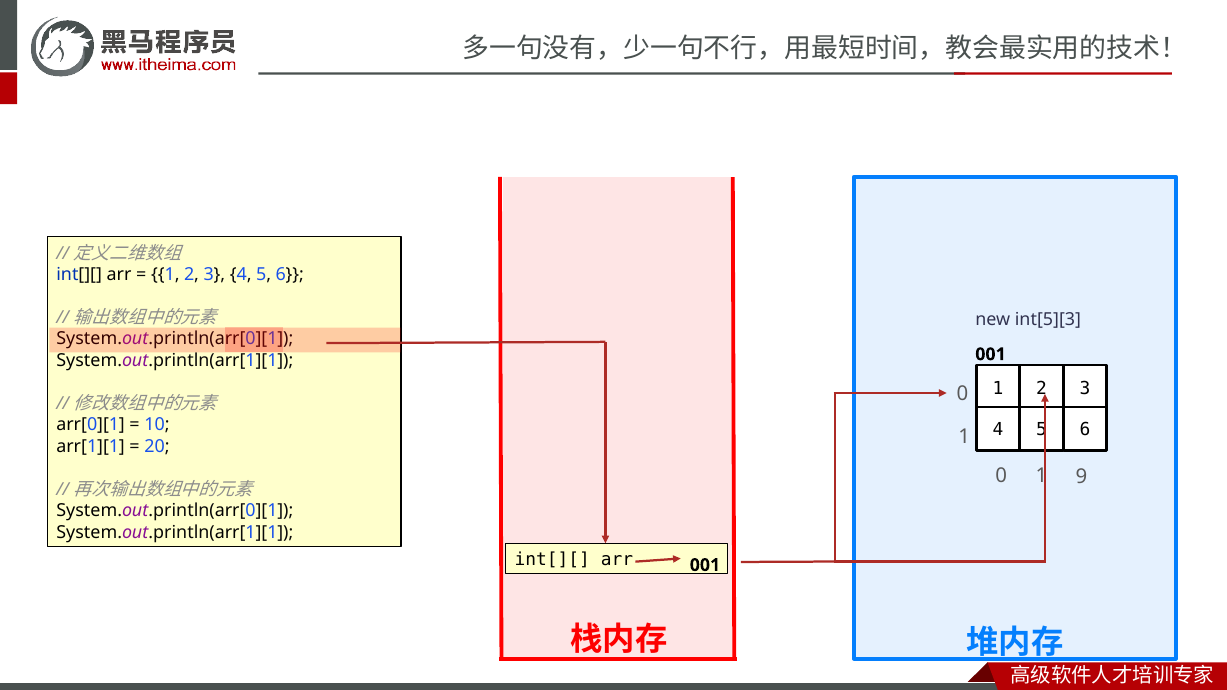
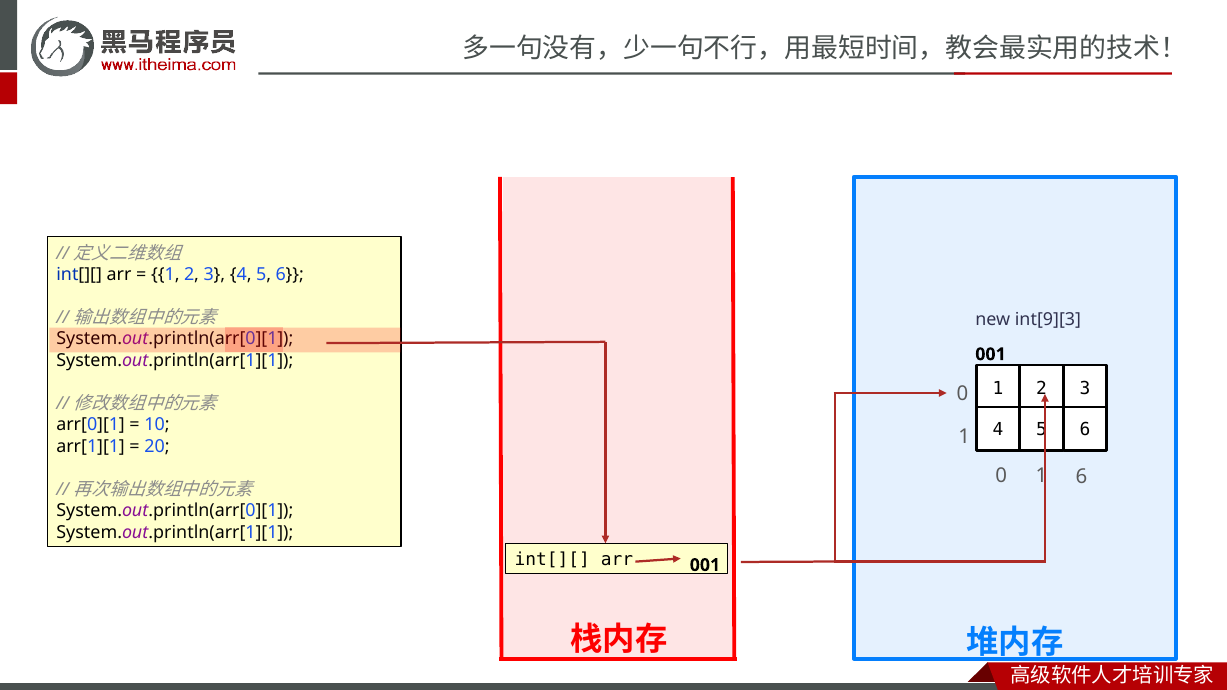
int[5][3: int[5][3 -> int[9][3
1 9: 9 -> 6
